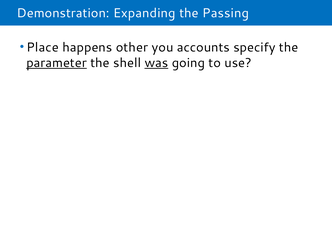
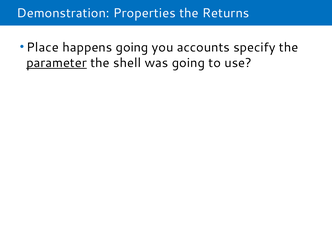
Expanding: Expanding -> Properties
Passing: Passing -> Returns
happens other: other -> going
was underline: present -> none
